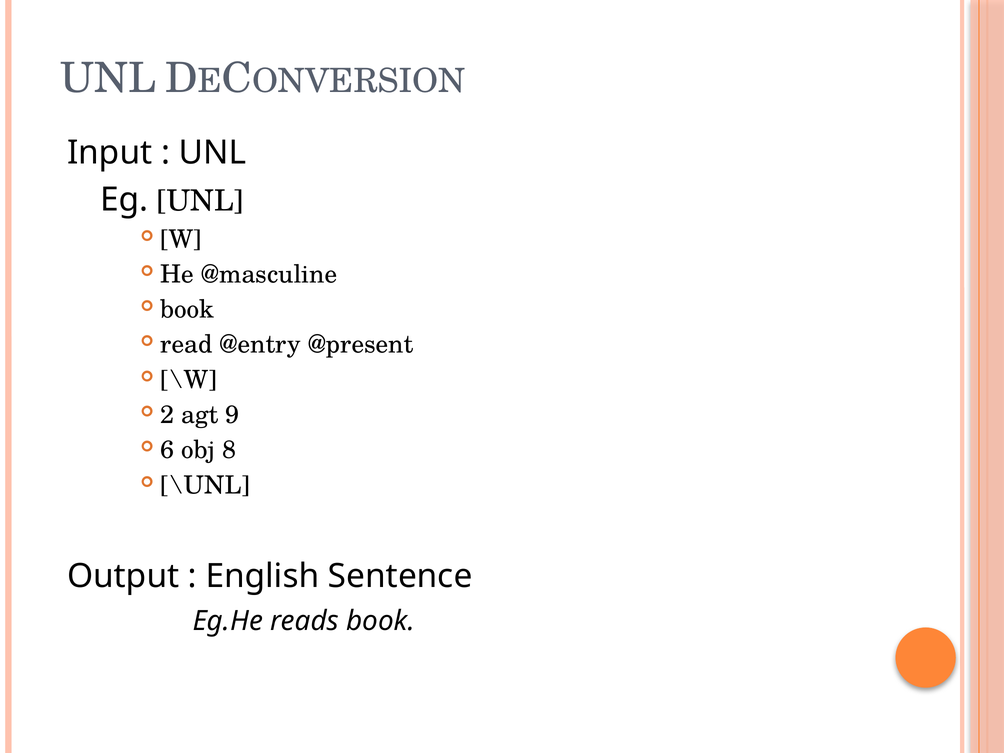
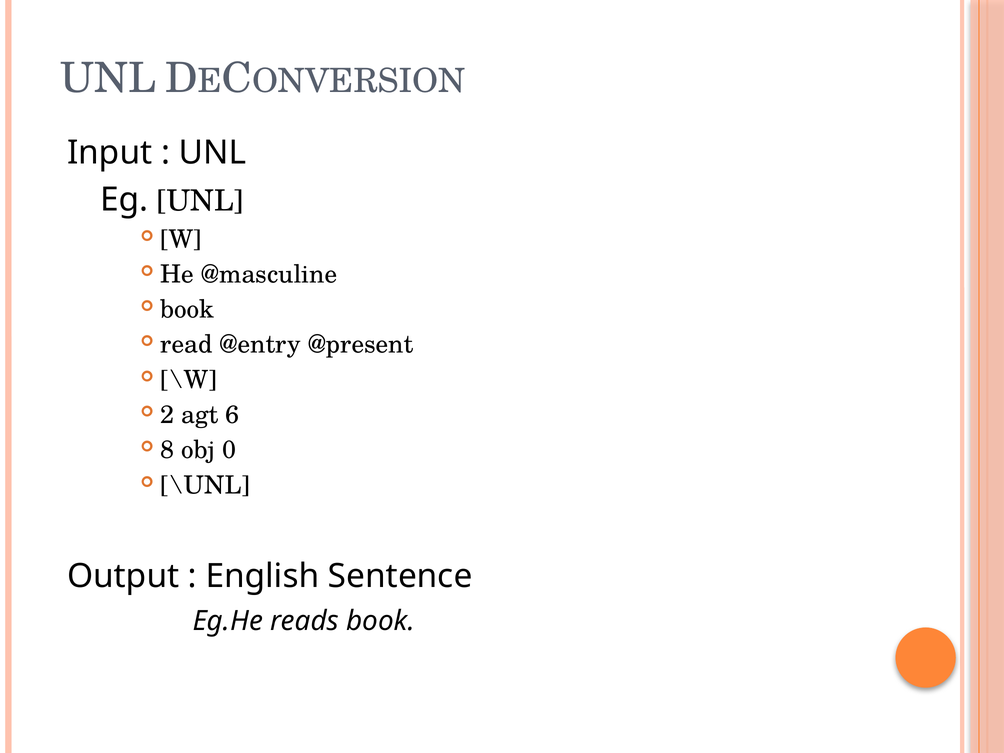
9: 9 -> 6
6: 6 -> 8
8: 8 -> 0
